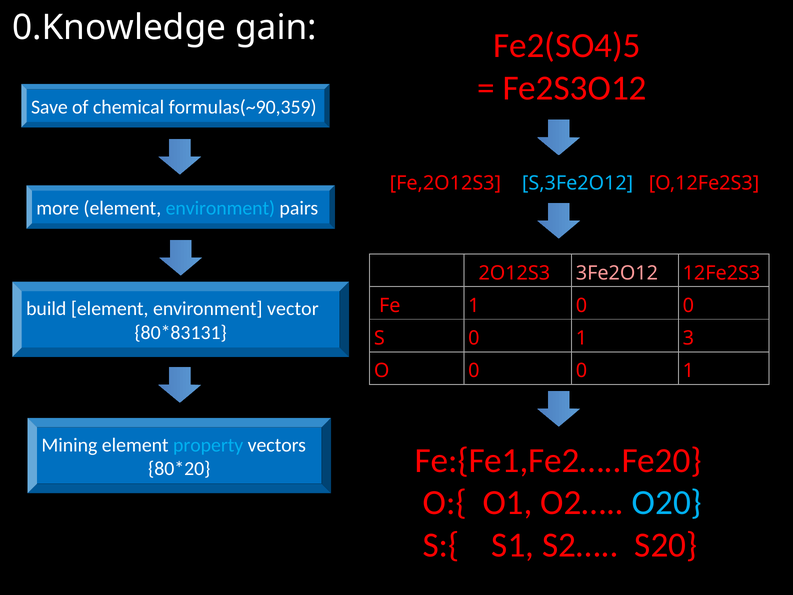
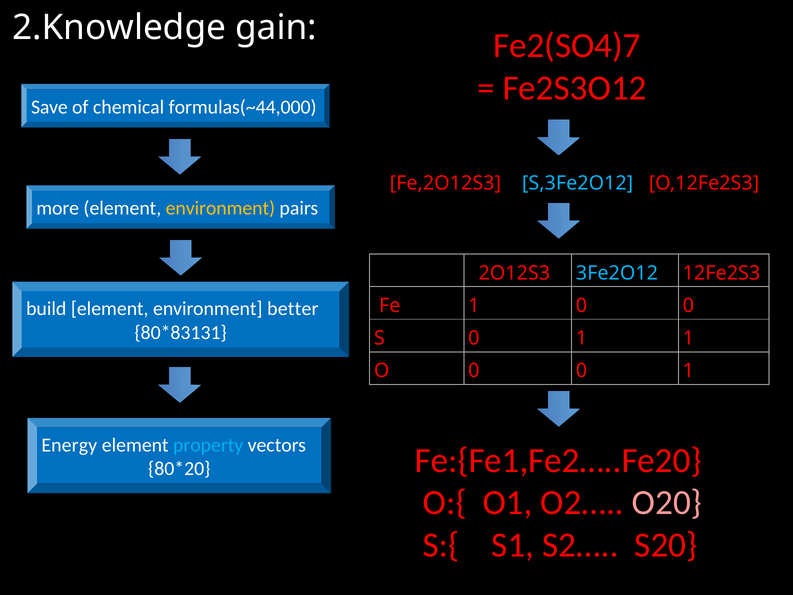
0.Knowledge: 0.Knowledge -> 2.Knowledge
Fe2(SO4)5: Fe2(SO4)5 -> Fe2(SO4)7
formulas(~90,359: formulas(~90,359 -> formulas(~44,000
environment at (220, 208) colour: light blue -> yellow
3Fe2O12 colour: pink -> light blue
vector: vector -> better
1 3: 3 -> 1
Mining: Mining -> Energy
O20 colour: light blue -> pink
